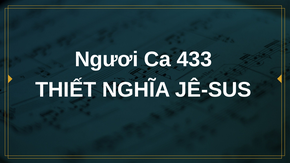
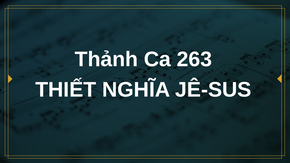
Ngươi: Ngươi -> Thảnh
433: 433 -> 263
